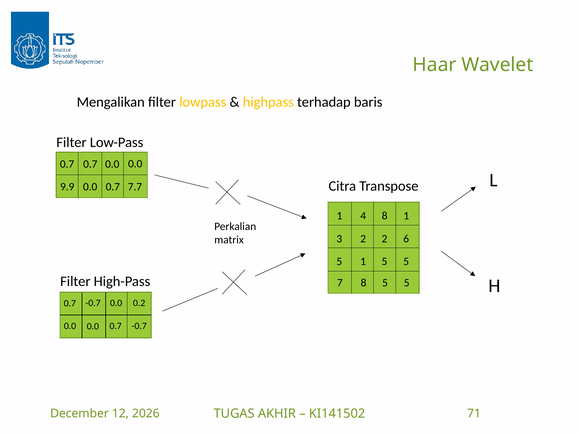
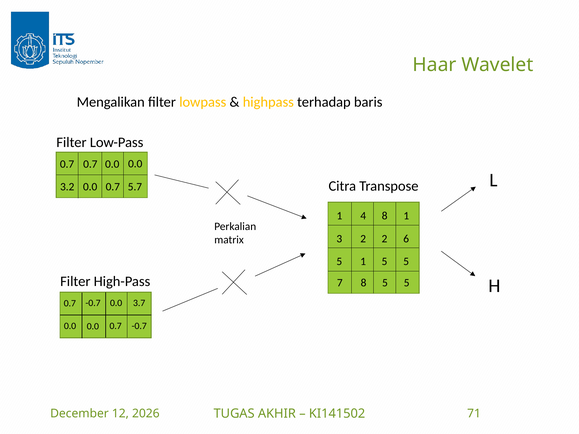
9.9: 9.9 -> 3.2
7.7: 7.7 -> 5.7
0.2: 0.2 -> 3.7
